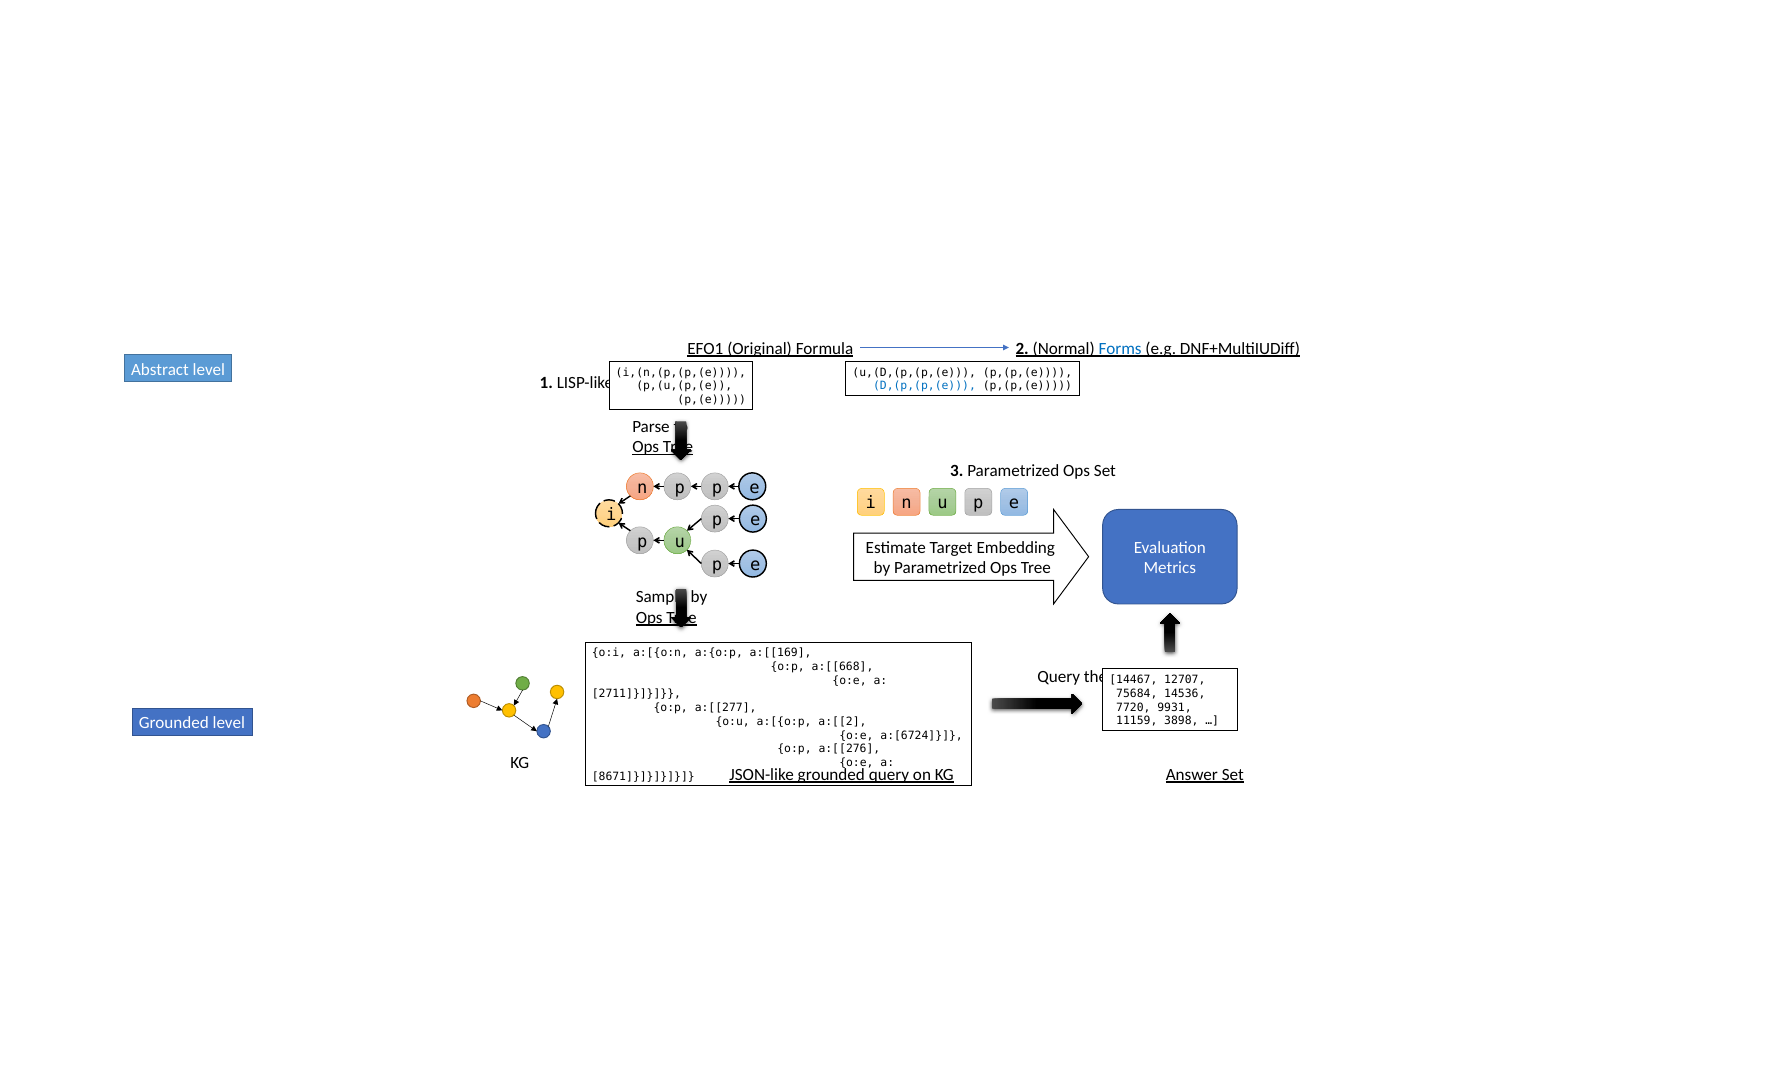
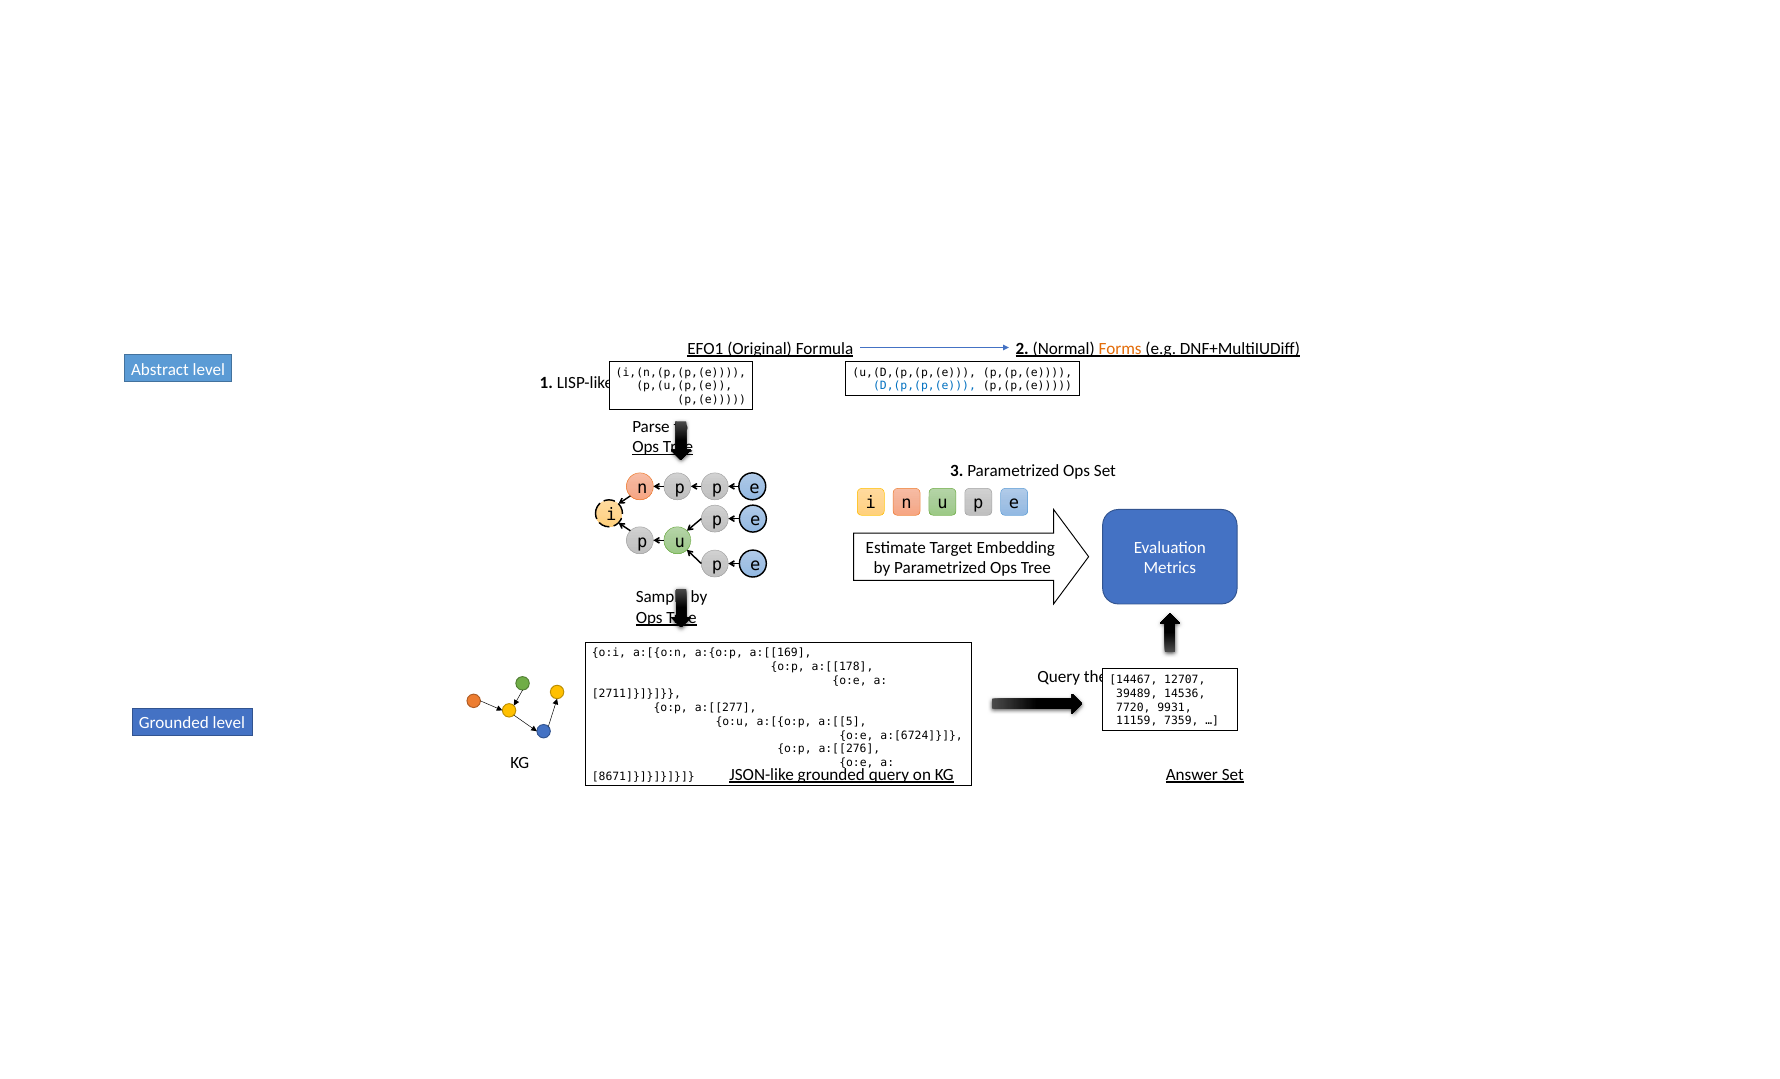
Forms colour: blue -> orange
a:[[668: a:[[668 -> a:[[178
75684: 75684 -> 39489
3898: 3898 -> 7359
a:[[2: a:[[2 -> a:[[5
